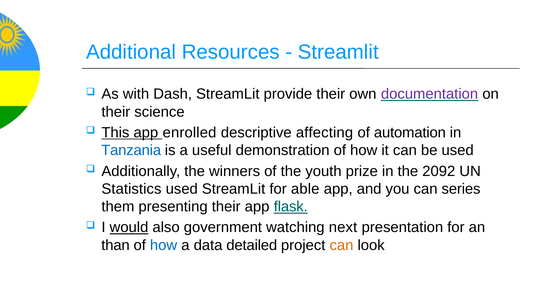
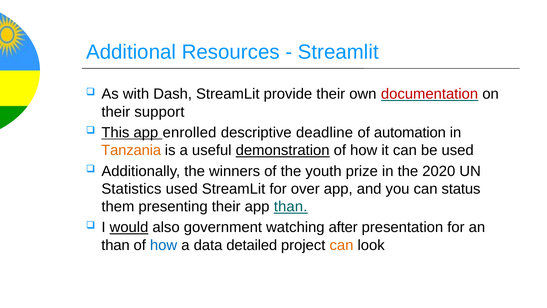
documentation colour: purple -> red
science: science -> support
affecting: affecting -> deadline
Tanzania colour: blue -> orange
demonstration underline: none -> present
2092: 2092 -> 2020
able: able -> over
series: series -> status
app flask: flask -> than
next: next -> after
